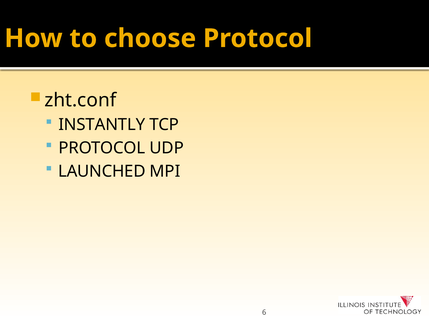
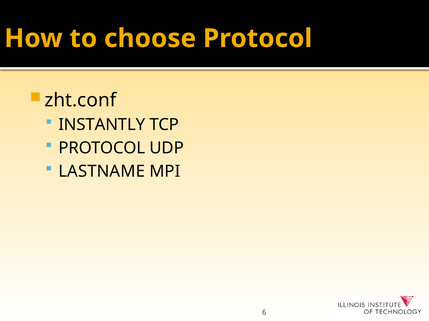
LAUNCHED: LAUNCHED -> LASTNAME
